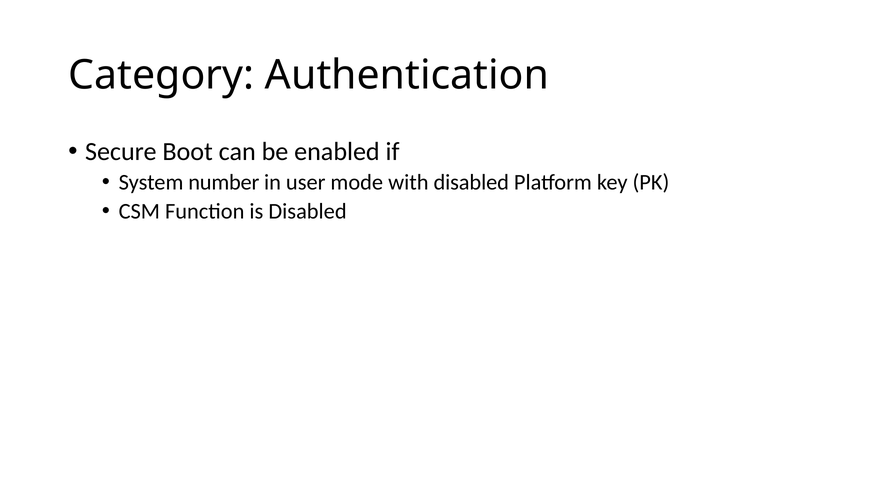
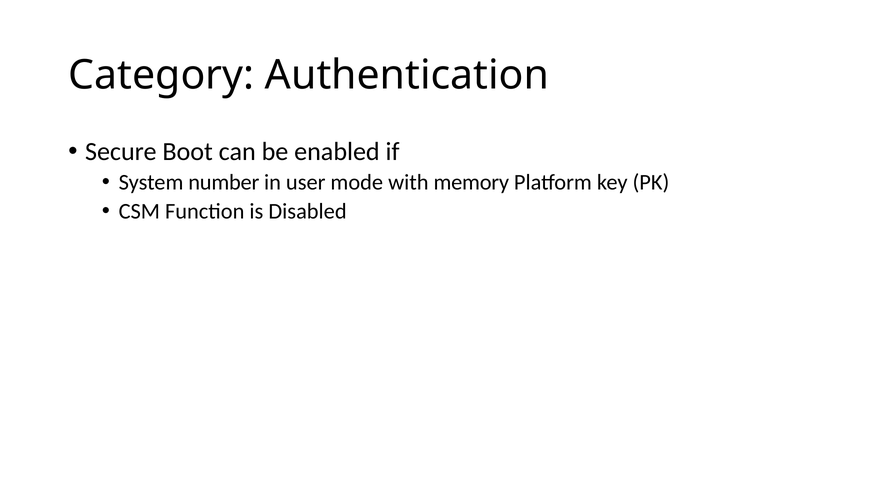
with disabled: disabled -> memory
